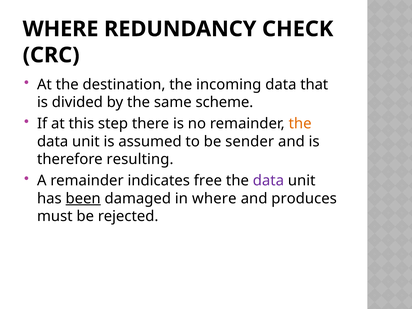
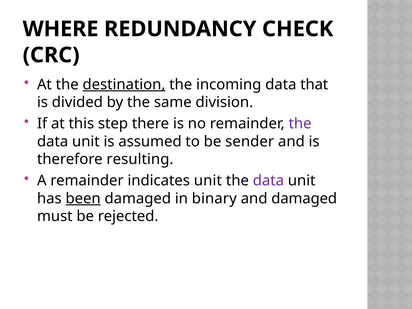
destination underline: none -> present
scheme: scheme -> division
the at (300, 124) colour: orange -> purple
indicates free: free -> unit
in where: where -> binary
and produces: produces -> damaged
